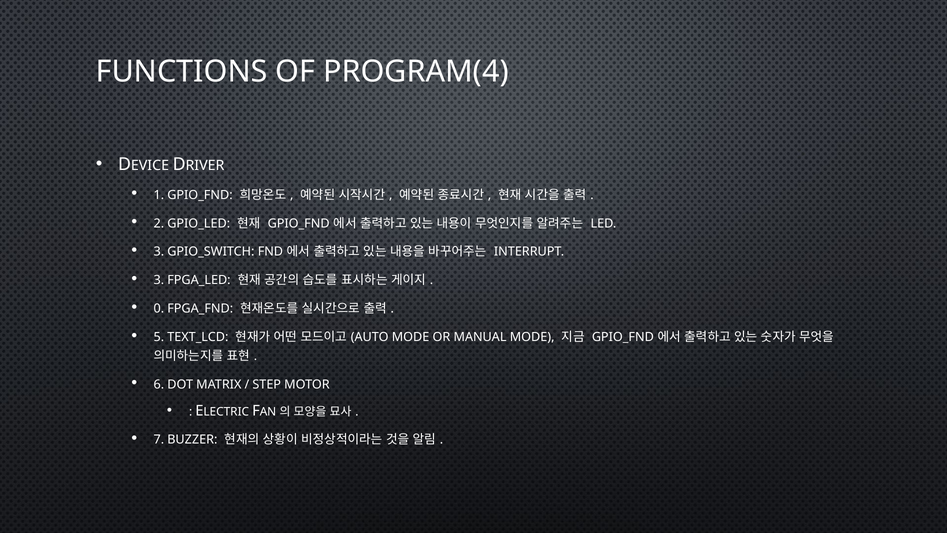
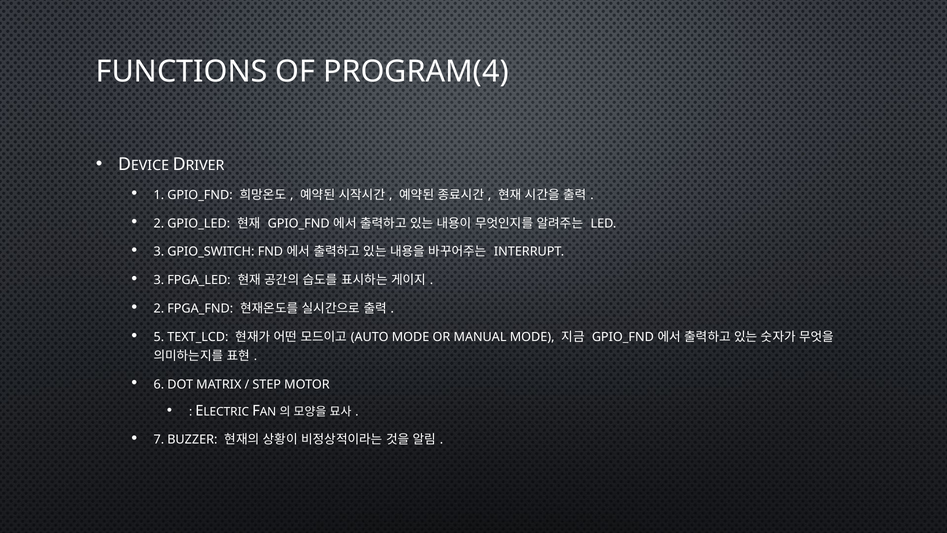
0 at (159, 308): 0 -> 2
